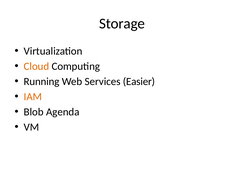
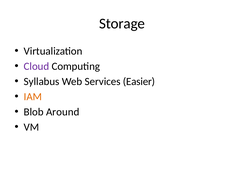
Cloud colour: orange -> purple
Running: Running -> Syllabus
Agenda: Agenda -> Around
